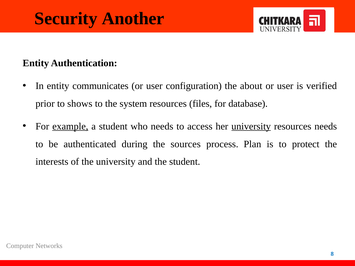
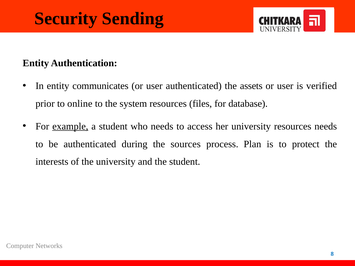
Another: Another -> Sending
user configuration: configuration -> authenticated
about: about -> assets
shows: shows -> online
university at (251, 126) underline: present -> none
